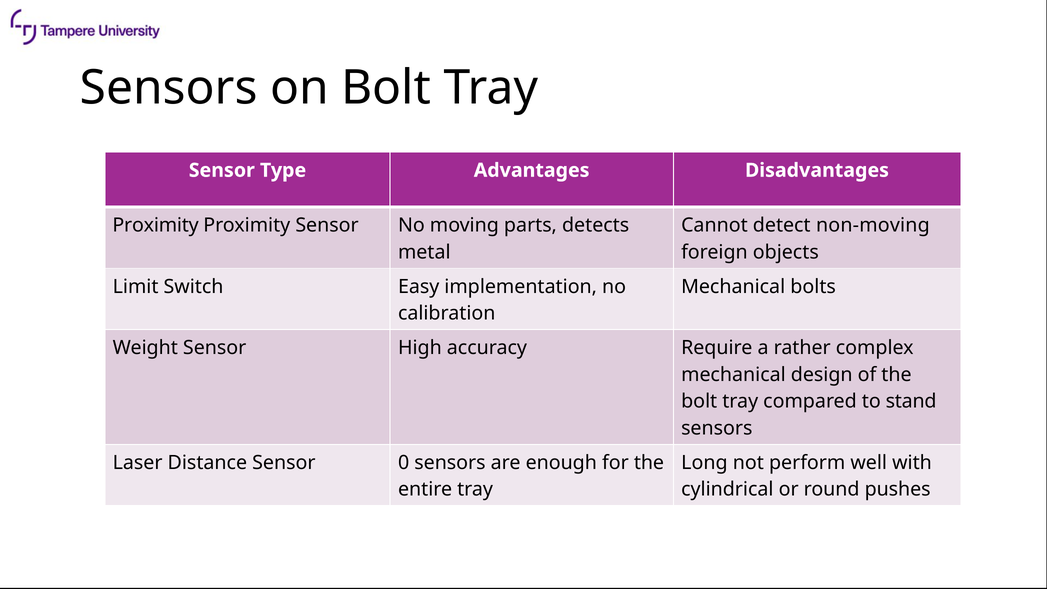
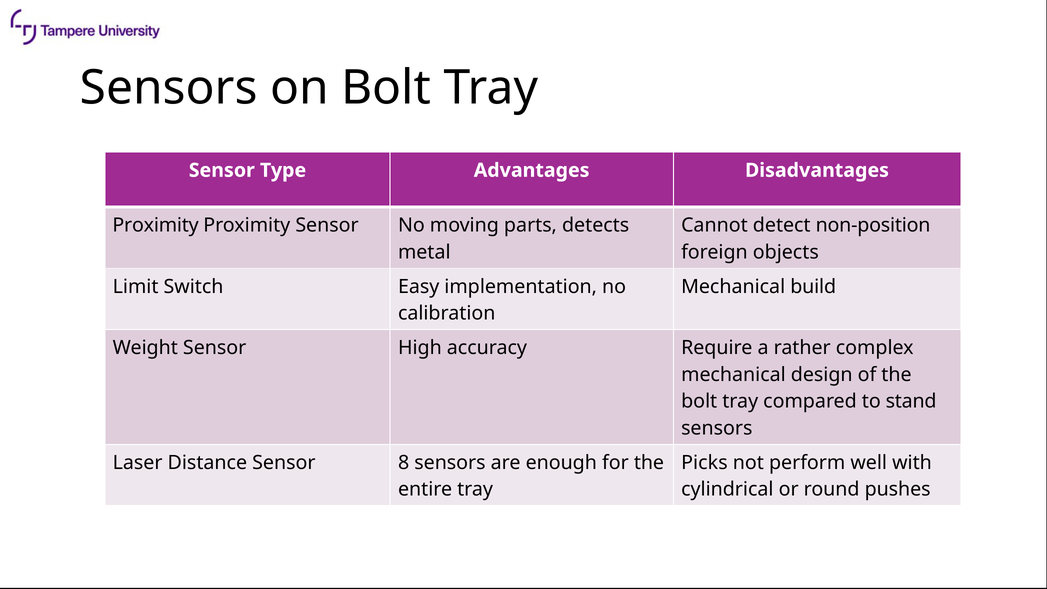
non-moving: non-moving -> non-position
bolts: bolts -> build
0: 0 -> 8
Long: Long -> Picks
